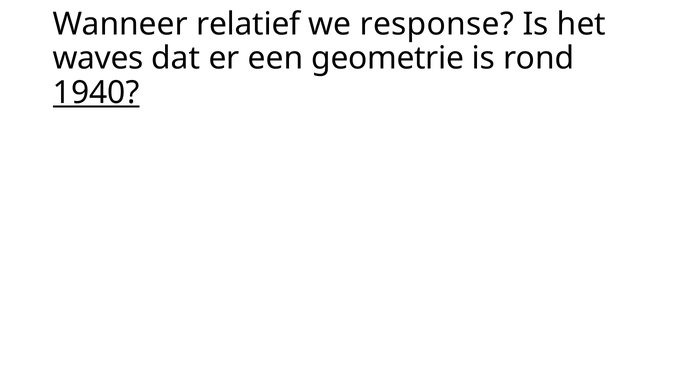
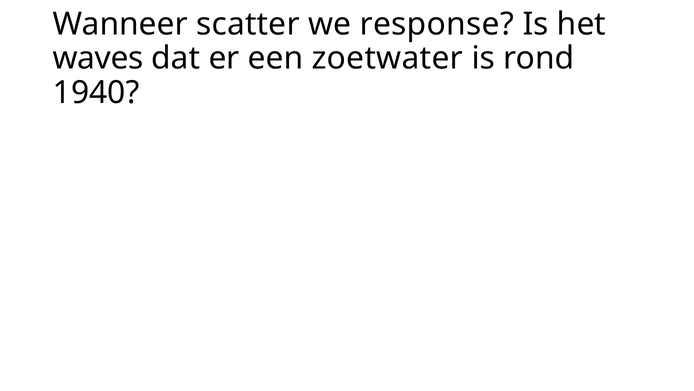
relatief: relatief -> scatter
geometrie: geometrie -> zoetwater
1940 underline: present -> none
